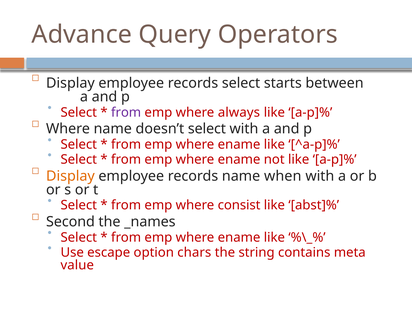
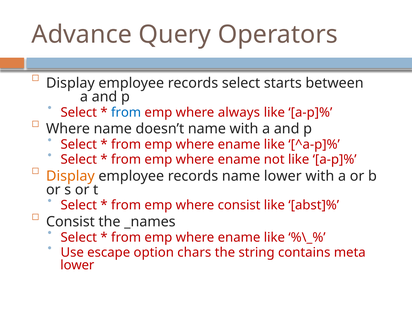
from at (126, 112) colour: purple -> blue
doesn’t select: select -> name
name when: when -> lower
Second at (70, 222): Second -> Consist
value at (77, 265): value -> lower
